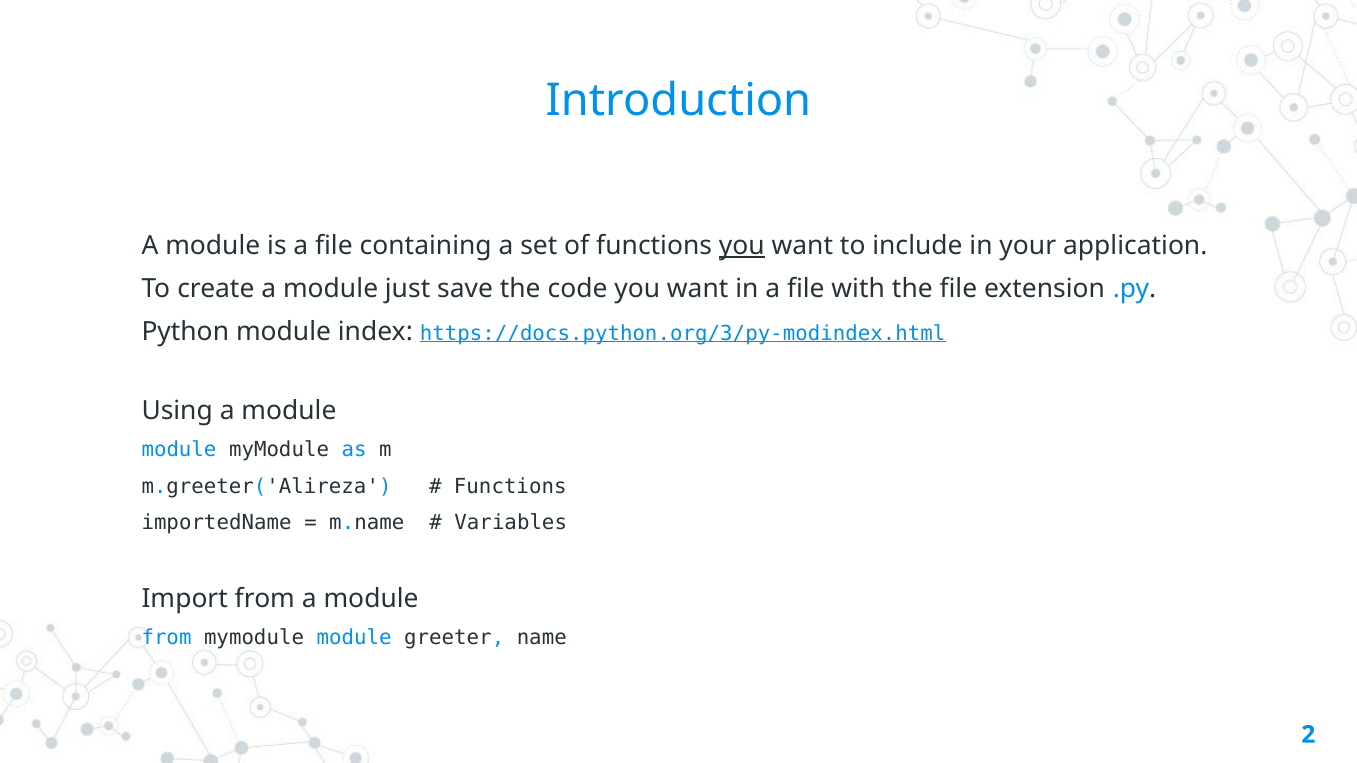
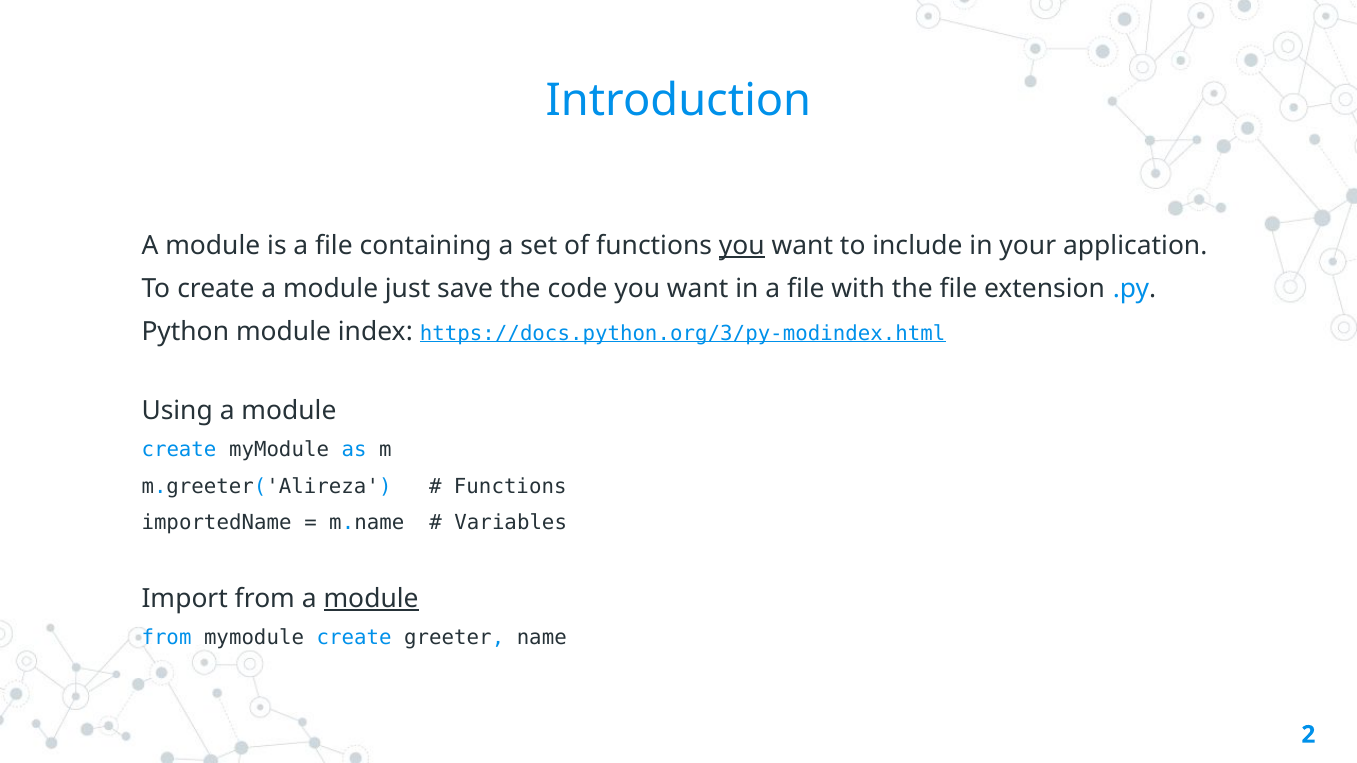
module at (179, 450): module -> create
module at (371, 599) underline: none -> present
mymodule module: module -> create
